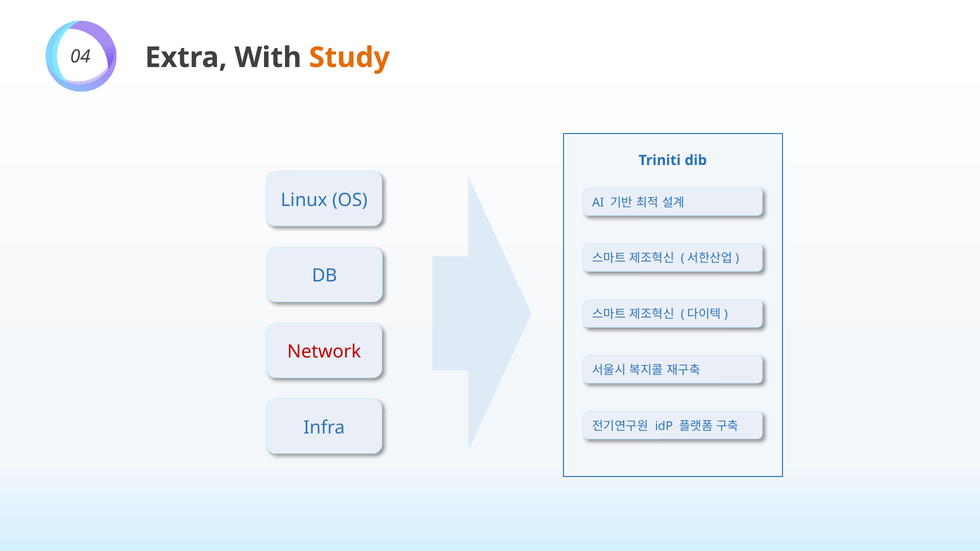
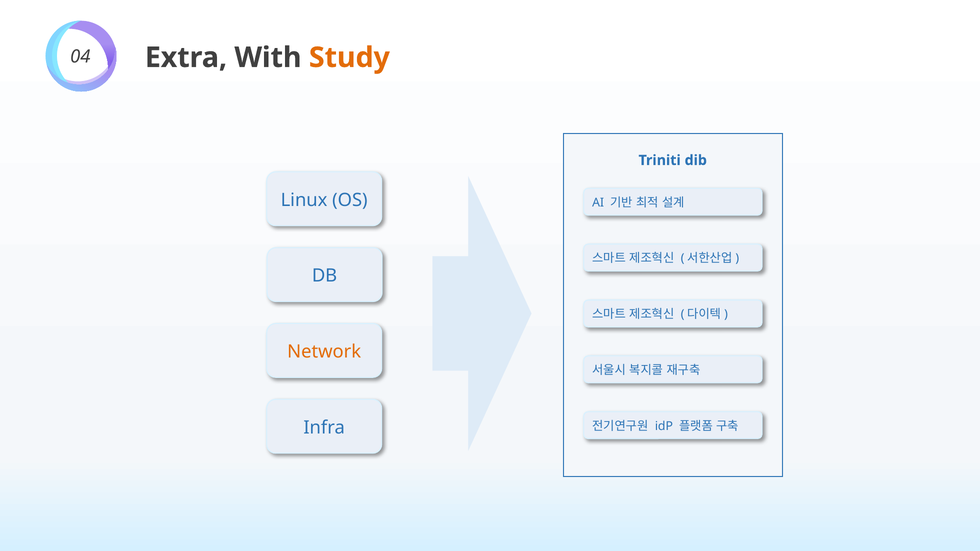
Network colour: red -> orange
